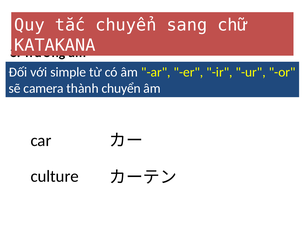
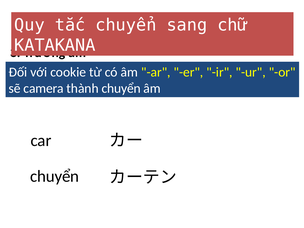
simple: simple -> cookie
culture at (55, 176): culture -> chuyển
